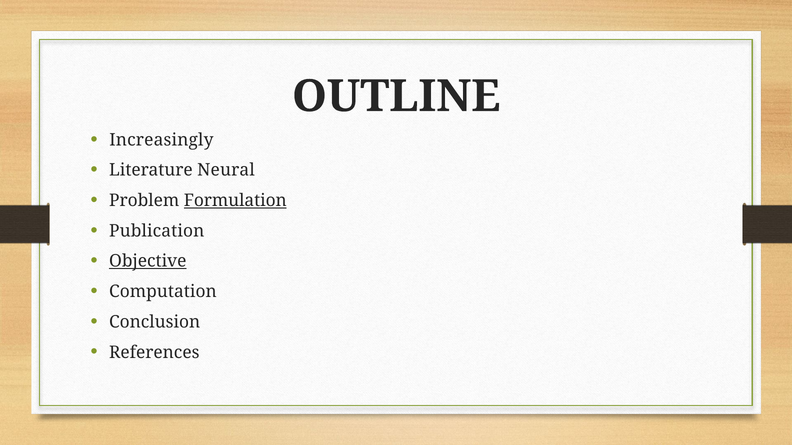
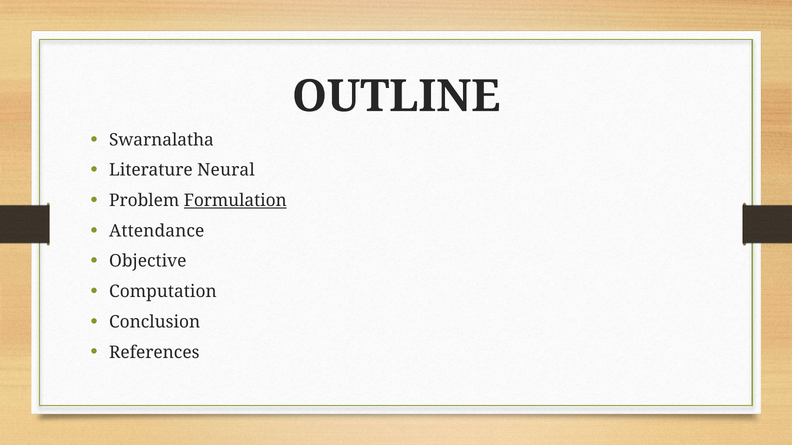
Increasingly: Increasingly -> Swarnalatha
Publication: Publication -> Attendance
Objective underline: present -> none
